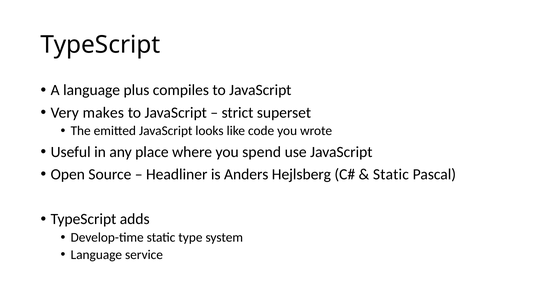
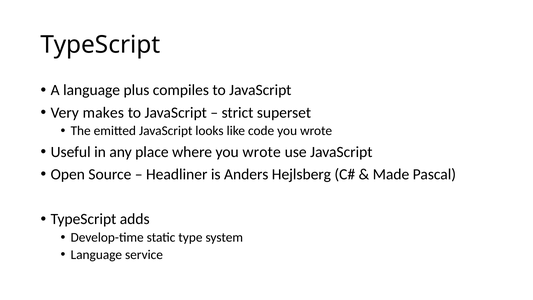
where you spend: spend -> wrote
Static at (391, 174): Static -> Made
